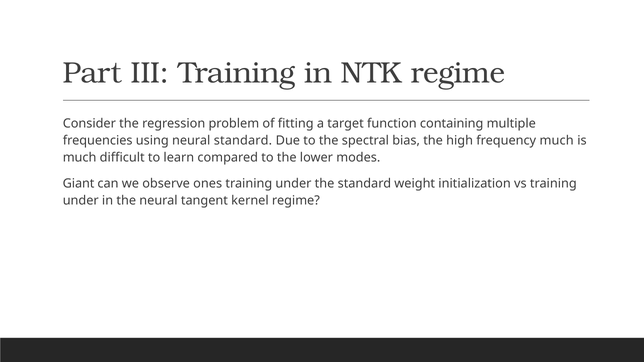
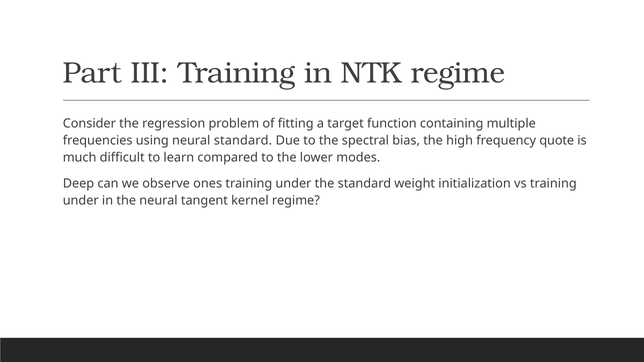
frequency much: much -> quote
Giant: Giant -> Deep
